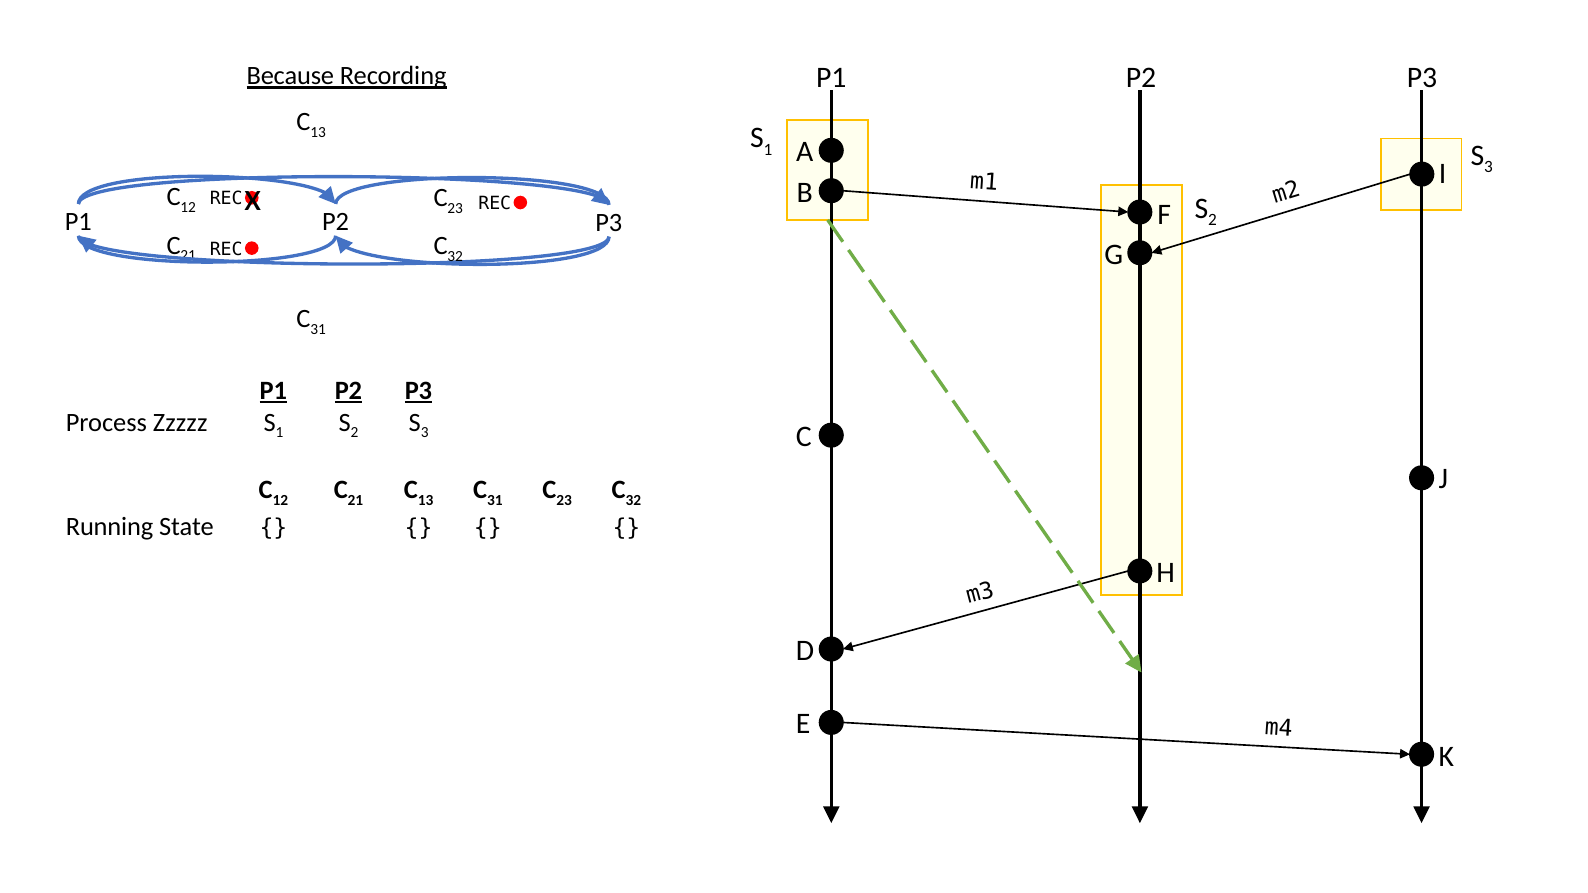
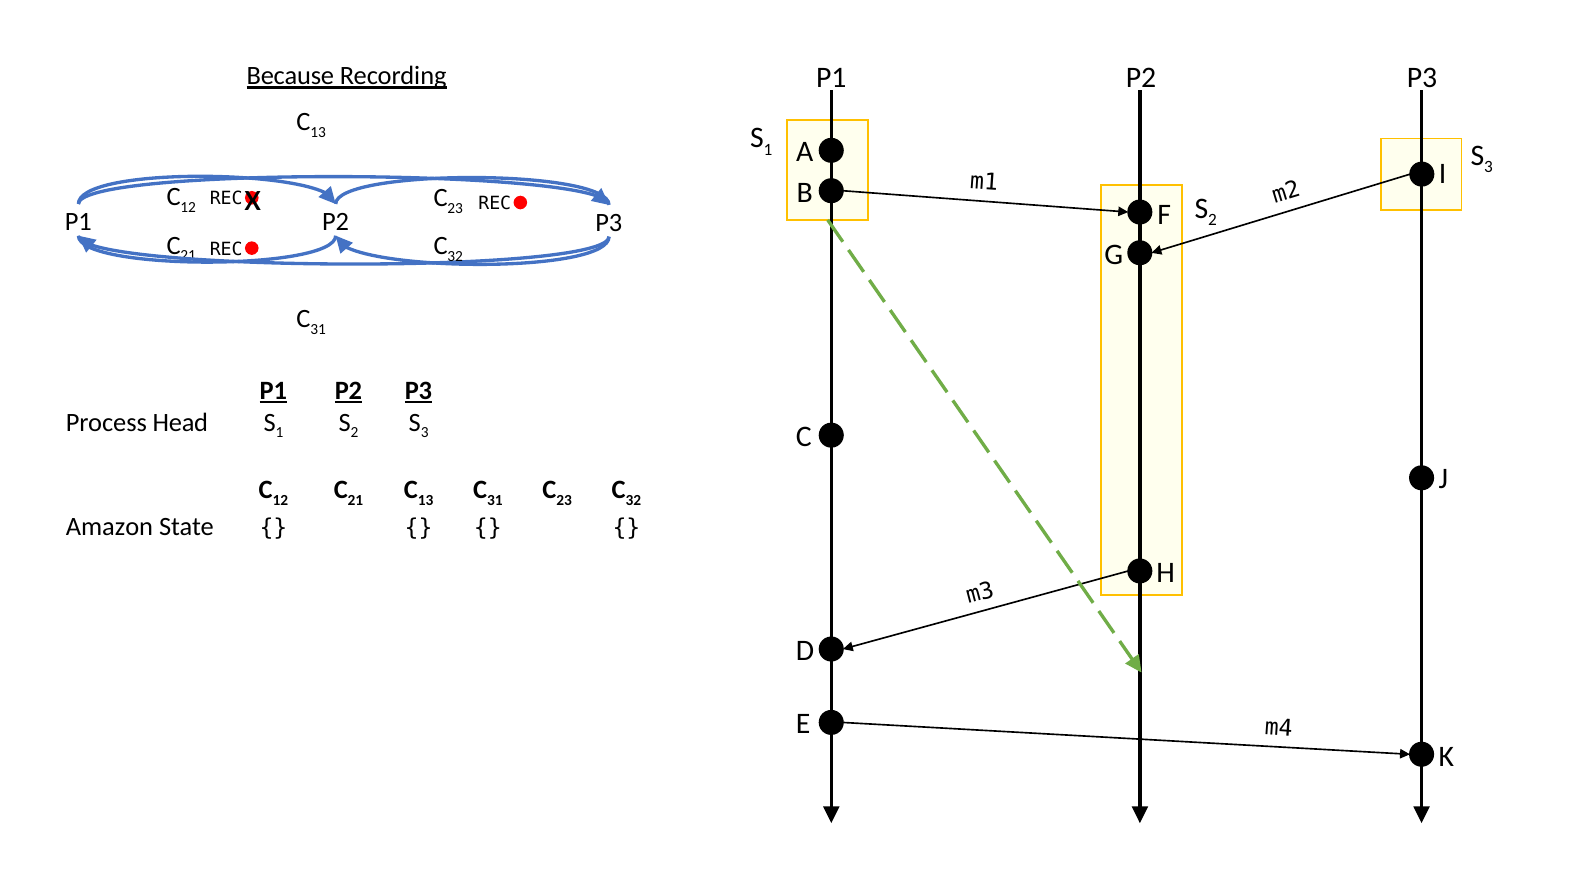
Zzzzz: Zzzzz -> Head
Running: Running -> Amazon
